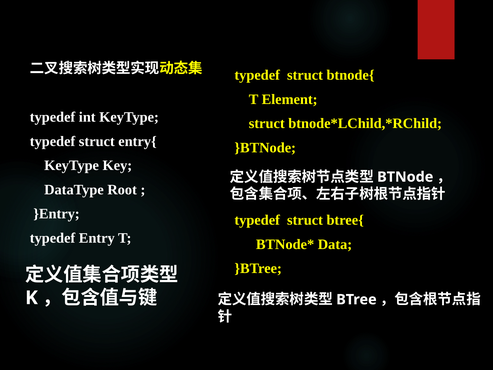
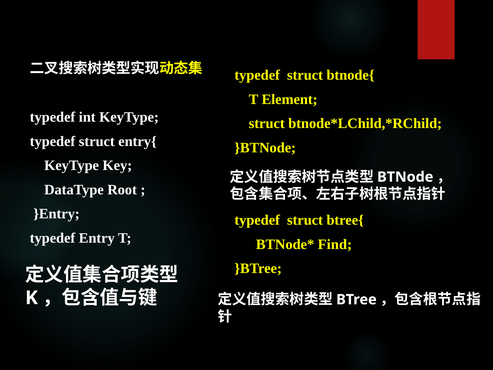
Data: Data -> Find
